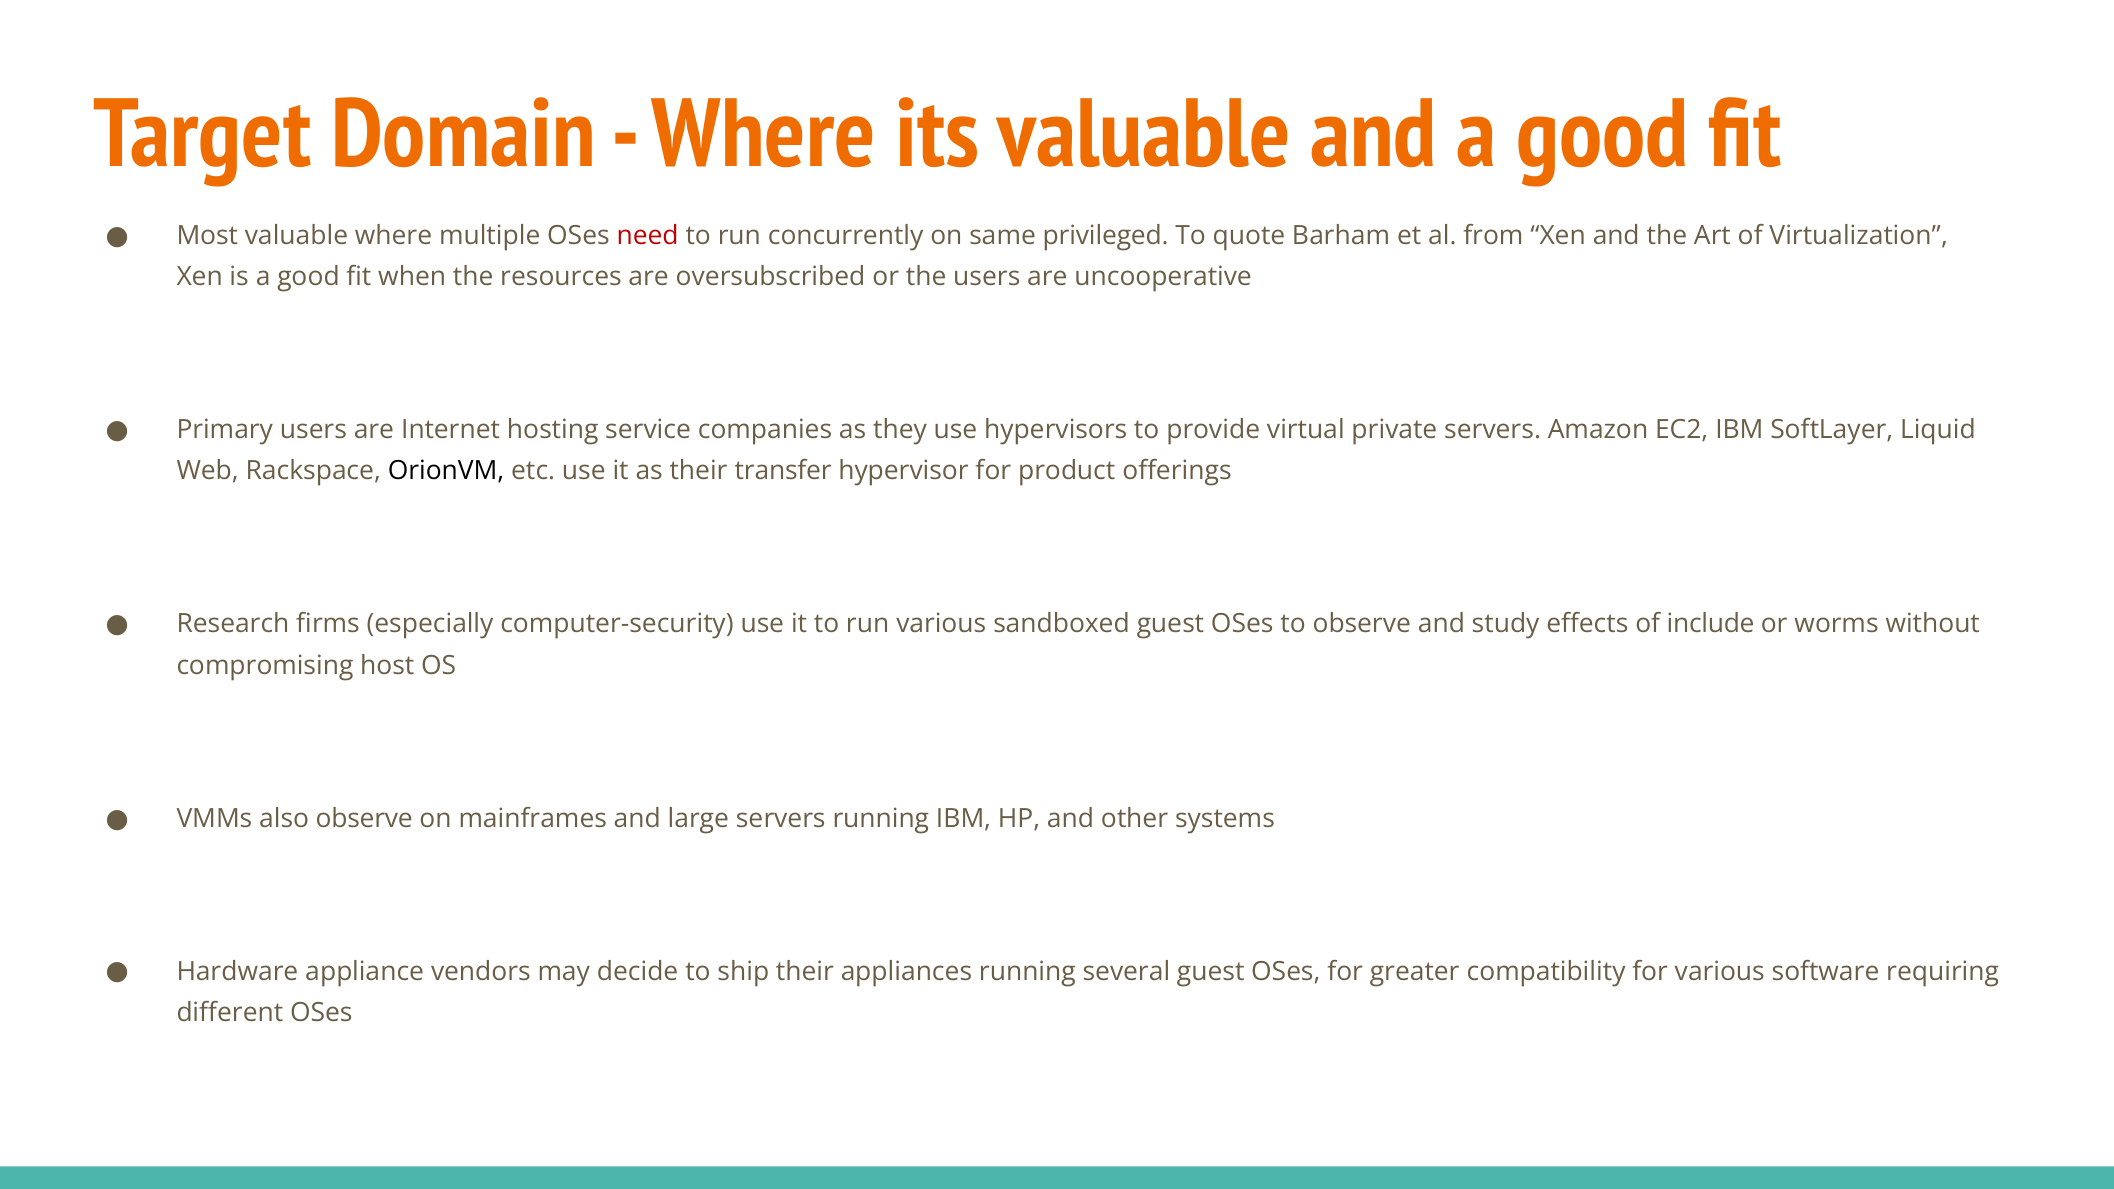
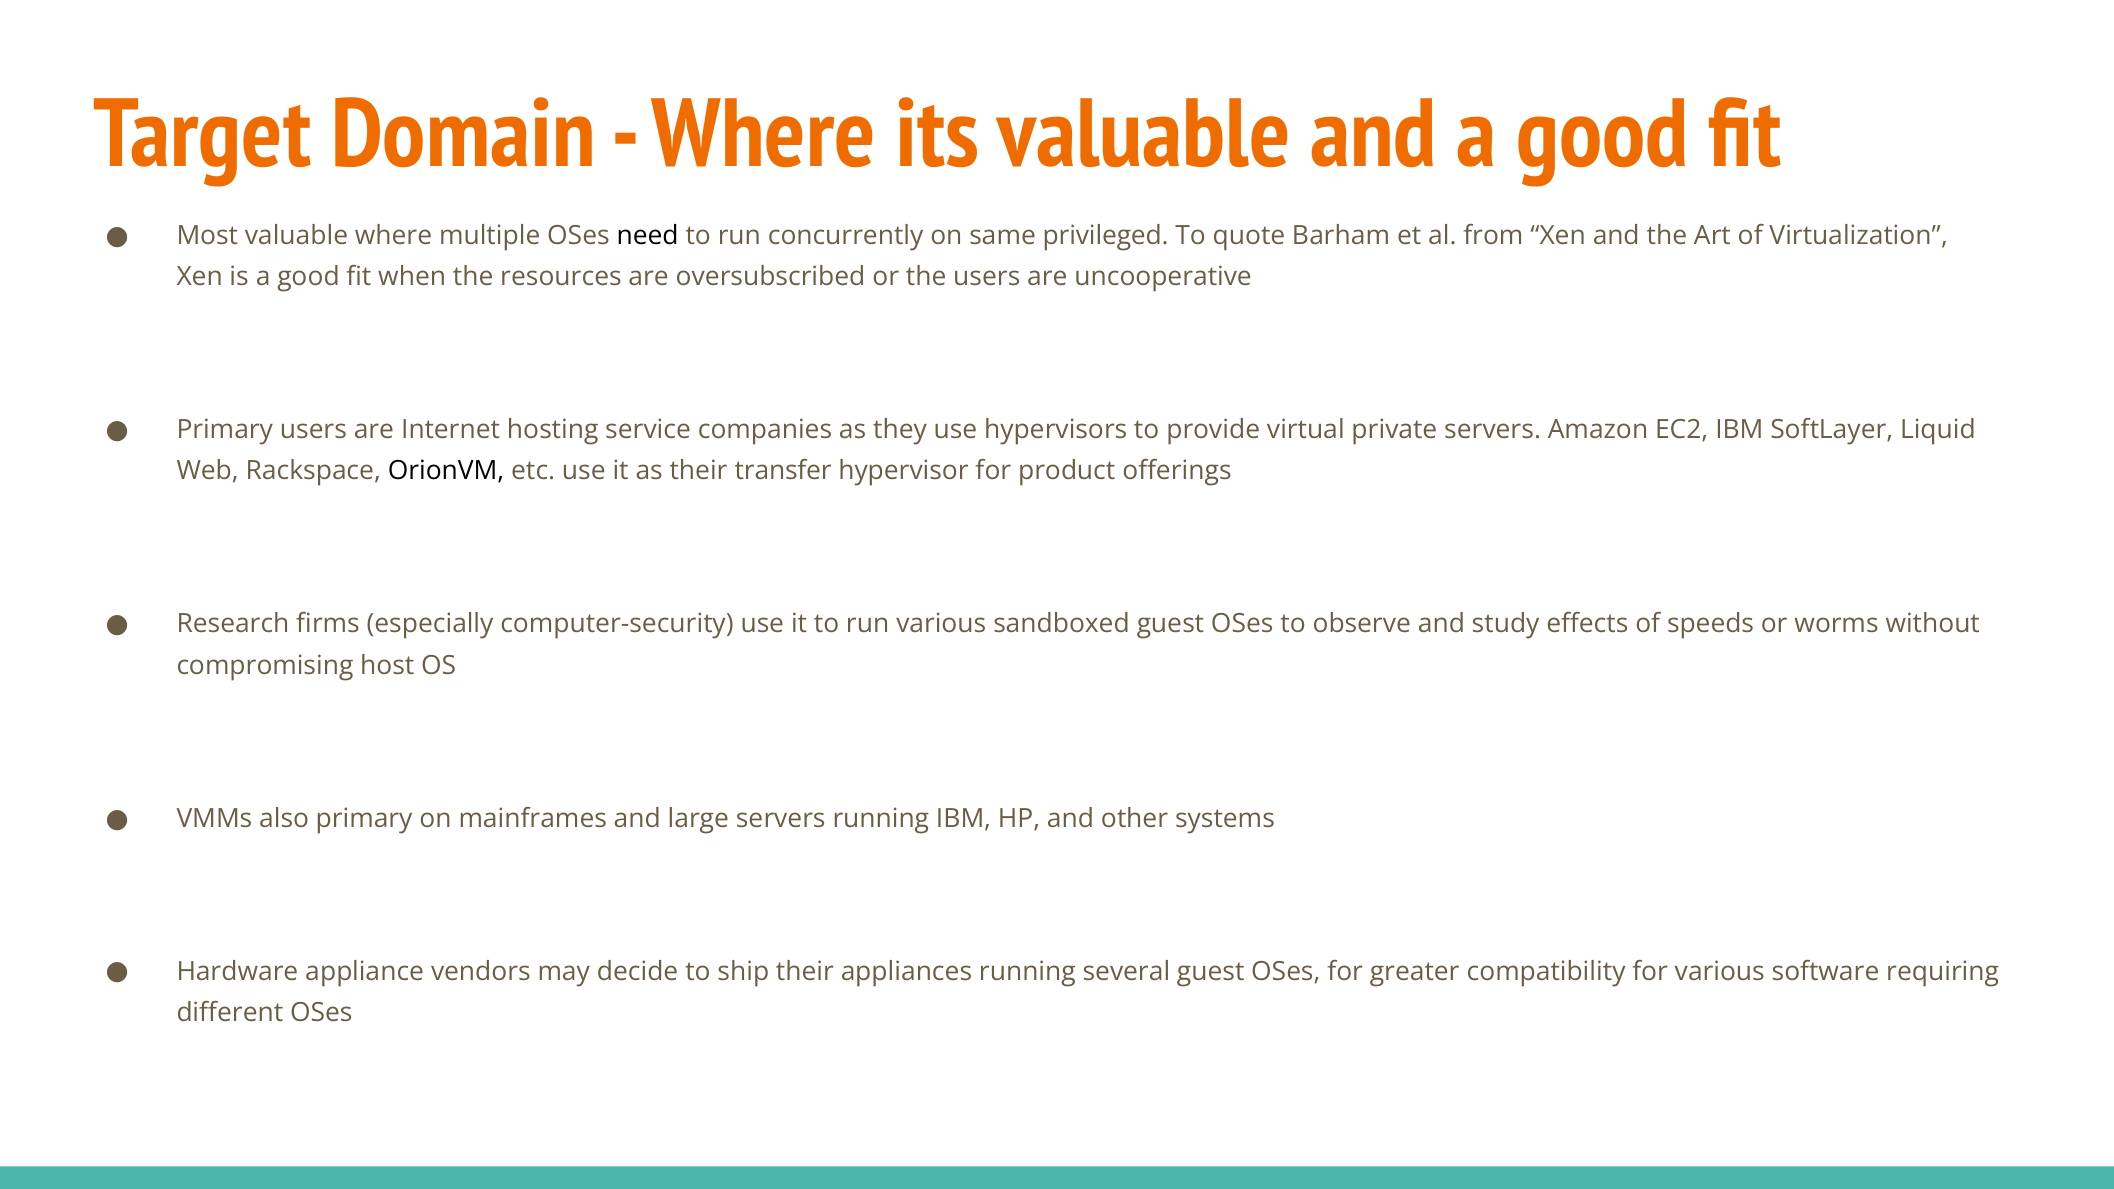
need colour: red -> black
include: include -> speeds
also observe: observe -> primary
